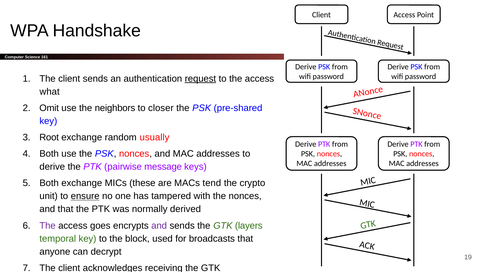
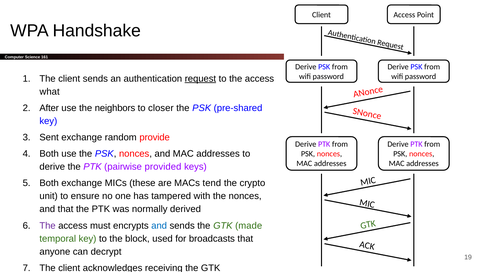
Omit: Omit -> After
Root: Root -> Sent
usually: usually -> provide
message: message -> provided
ensure underline: present -> none
goes: goes -> must
and at (159, 225) colour: purple -> blue
layers: layers -> made
